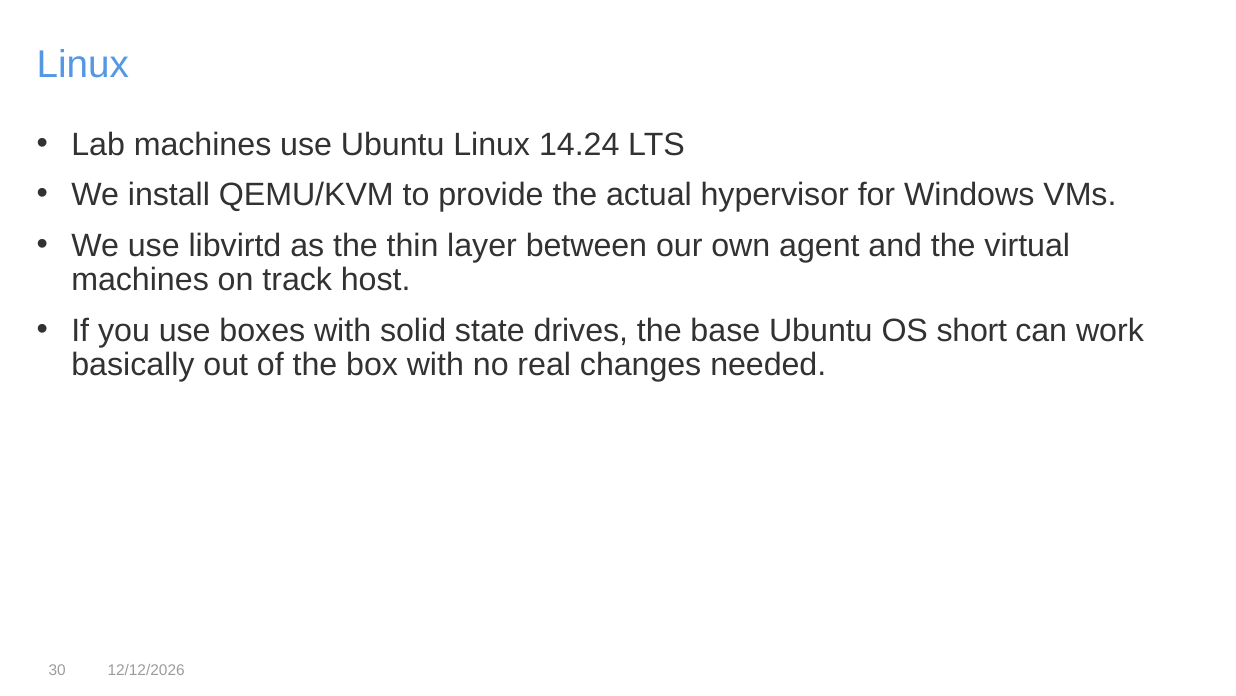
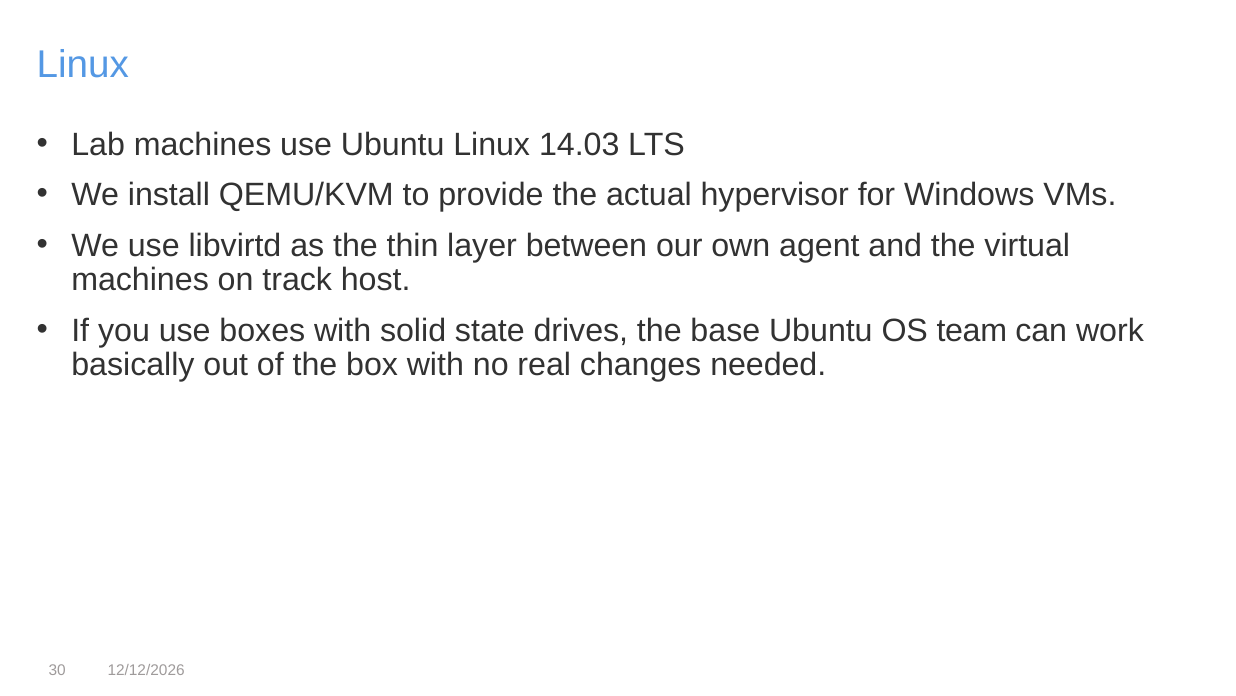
14.24: 14.24 -> 14.03
short: short -> team
